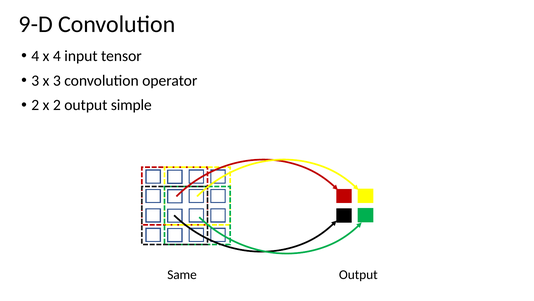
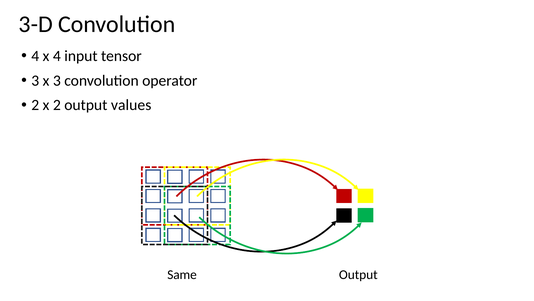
9-D: 9-D -> 3-D
simple: simple -> values
